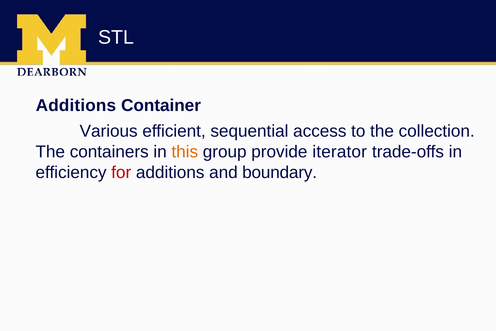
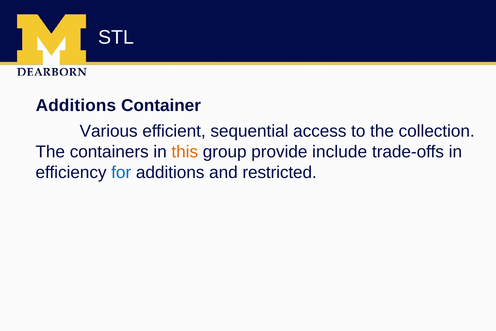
iterator: iterator -> include
for colour: red -> blue
boundary: boundary -> restricted
